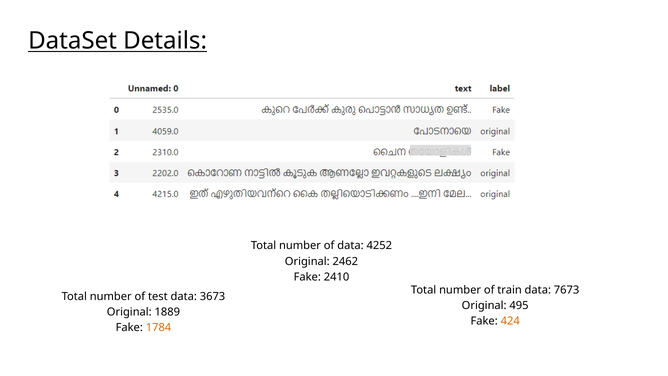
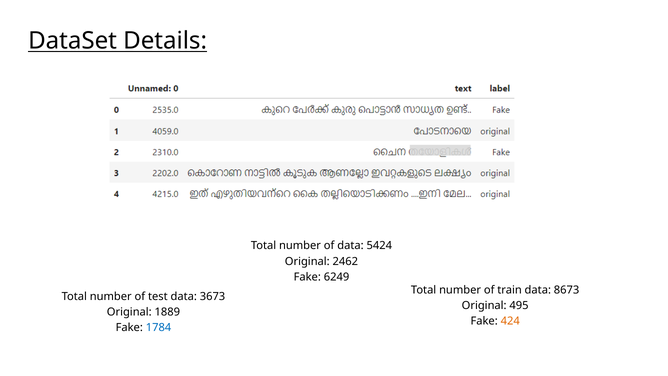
4252: 4252 -> 5424
2410: 2410 -> 6249
7673: 7673 -> 8673
1784 colour: orange -> blue
